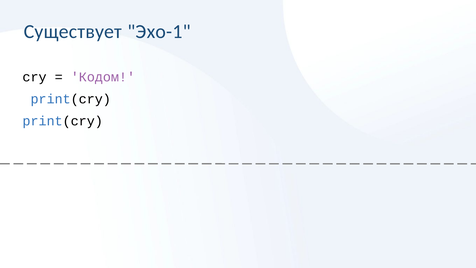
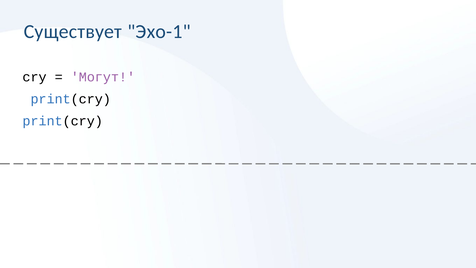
Кодом: Кодом -> Могут
